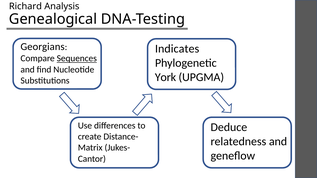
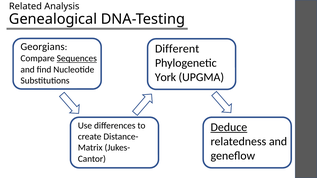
Richard: Richard -> Related
Indicates: Indicates -> Different
Deduce underline: none -> present
